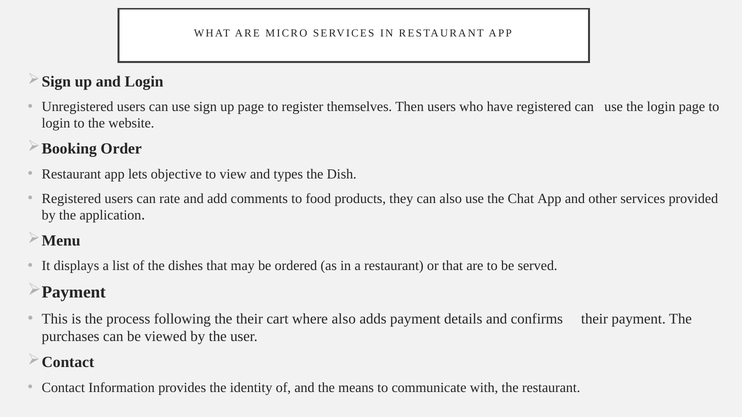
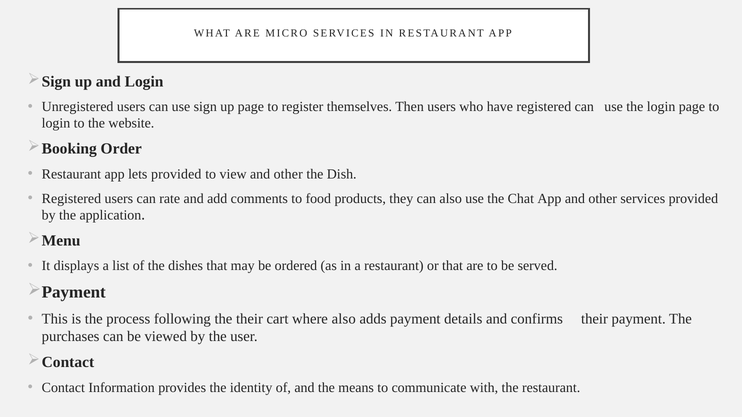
lets objective: objective -> provided
view and types: types -> other
